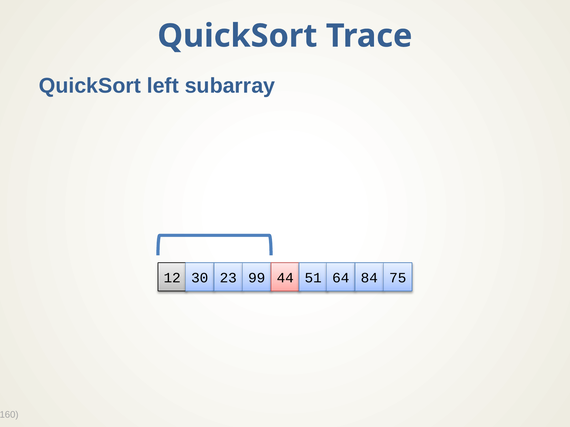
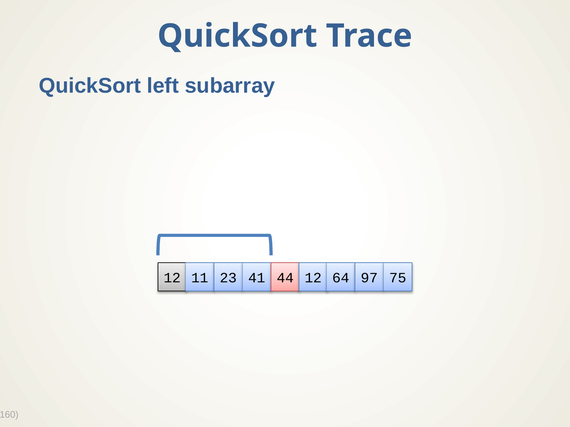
30: 30 -> 11
99: 99 -> 41
44 51: 51 -> 12
84: 84 -> 97
